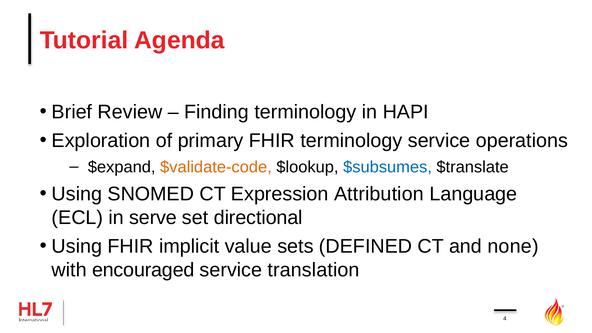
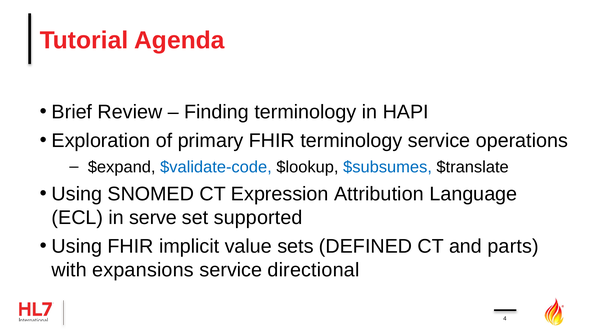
$validate-code colour: orange -> blue
directional: directional -> supported
none: none -> parts
encouraged: encouraged -> expansions
translation: translation -> directional
